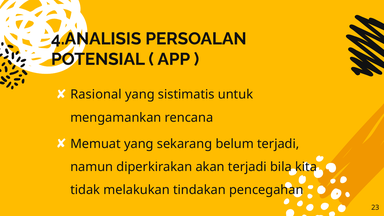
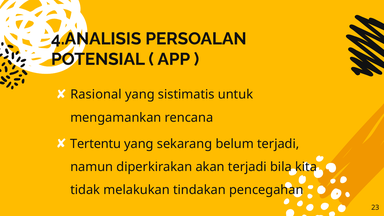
Memuat: Memuat -> Tertentu
